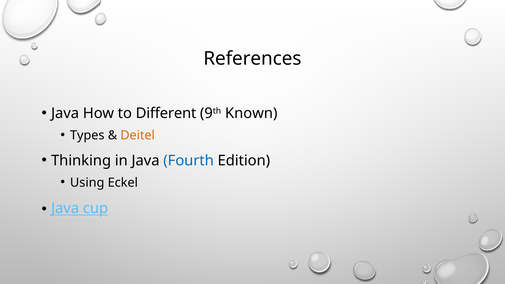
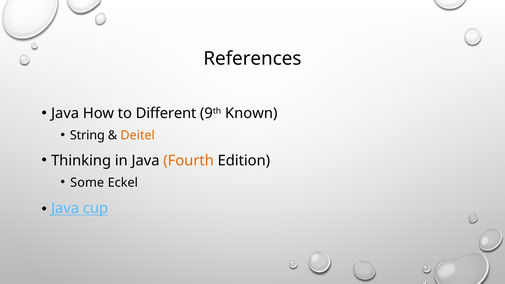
Types: Types -> String
Fourth colour: blue -> orange
Using: Using -> Some
